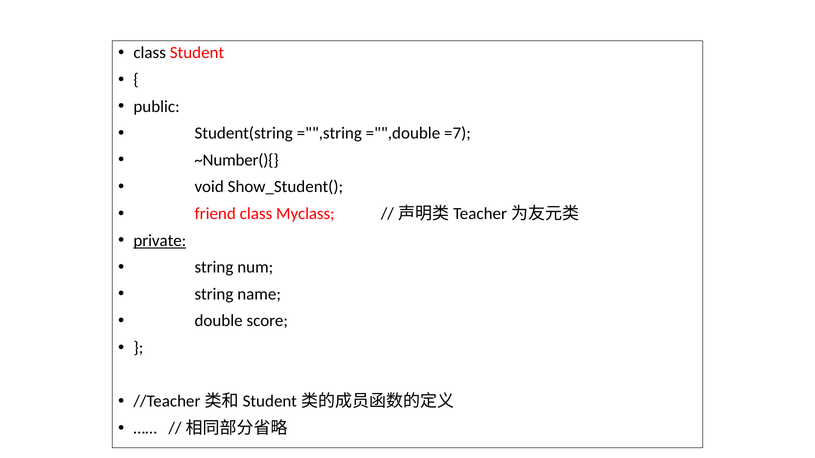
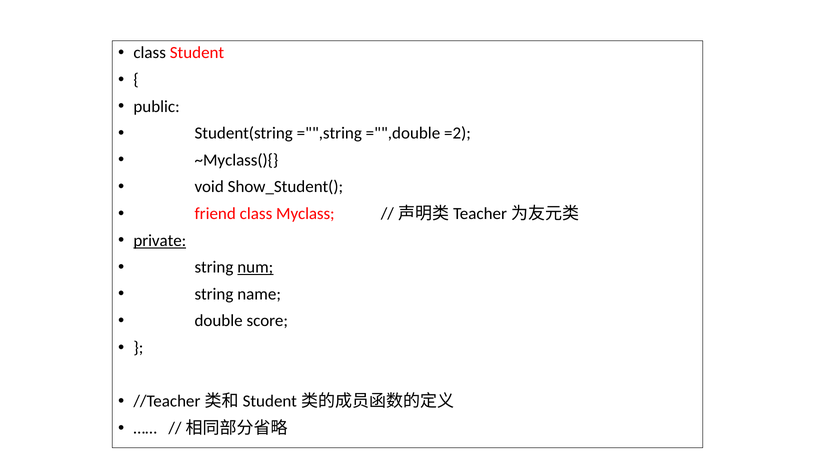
=7: =7 -> =2
~Number(){: ~Number(){ -> ~Myclass(){
num underline: none -> present
